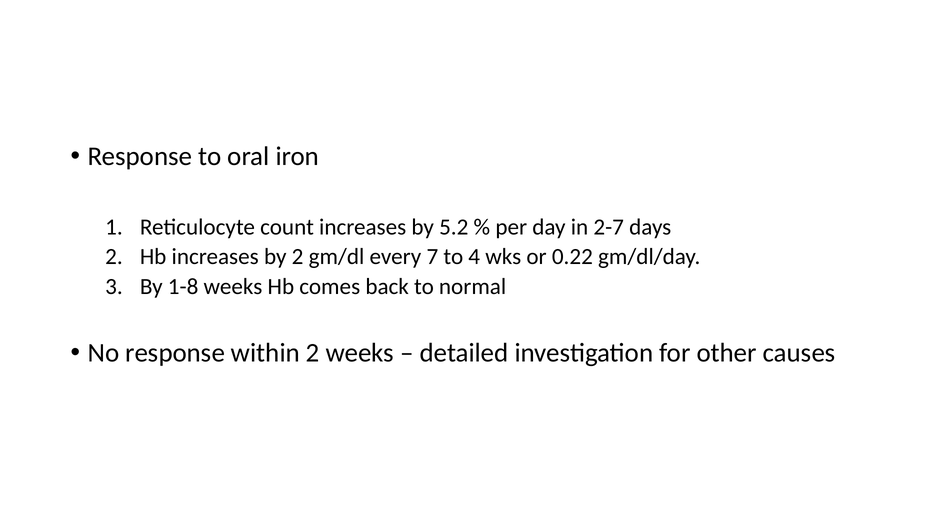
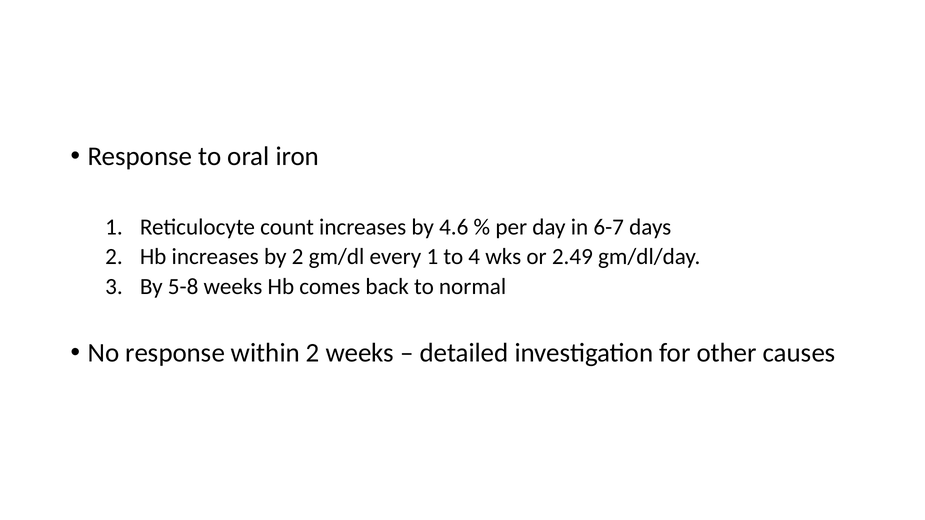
5.2: 5.2 -> 4.6
2-7: 2-7 -> 6-7
every 7: 7 -> 1
0.22: 0.22 -> 2.49
1-8: 1-8 -> 5-8
